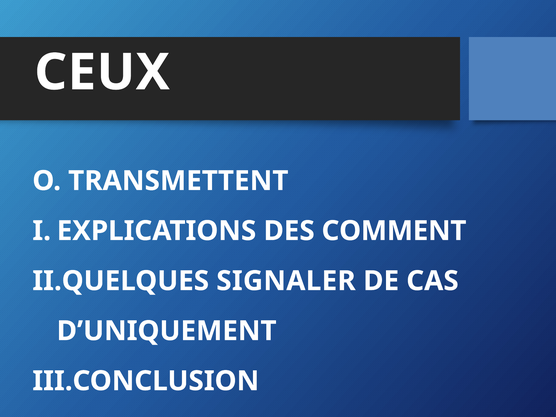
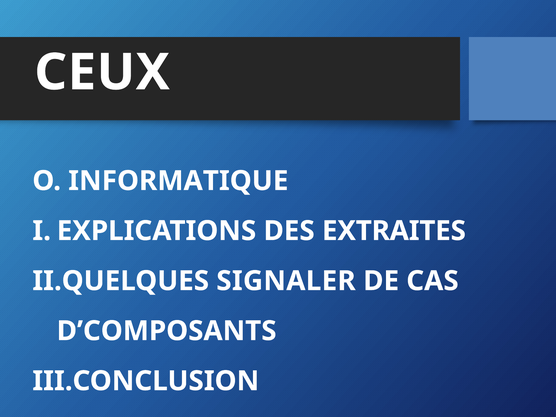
TRANSMETTENT: TRANSMETTENT -> INFORMATIQUE
COMMENT: COMMENT -> EXTRAITES
D’UNIQUEMENT: D’UNIQUEMENT -> D’COMPOSANTS
